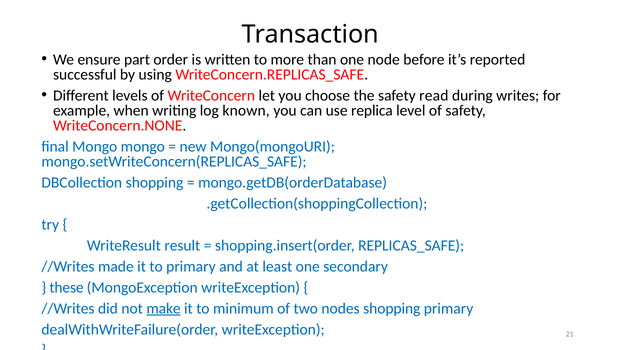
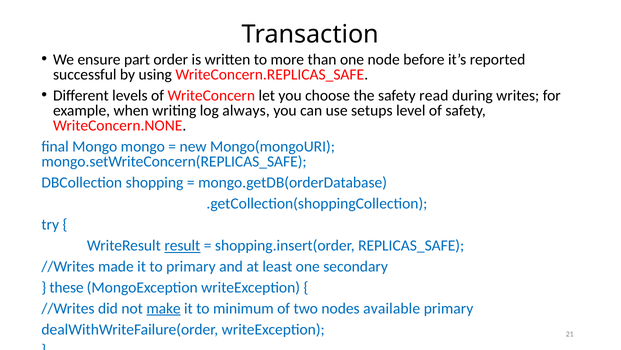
known: known -> always
replica: replica -> setups
result underline: none -> present
nodes shopping: shopping -> available
